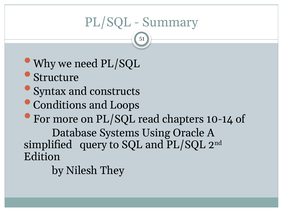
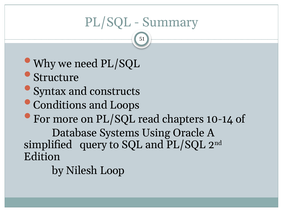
They: They -> Loop
